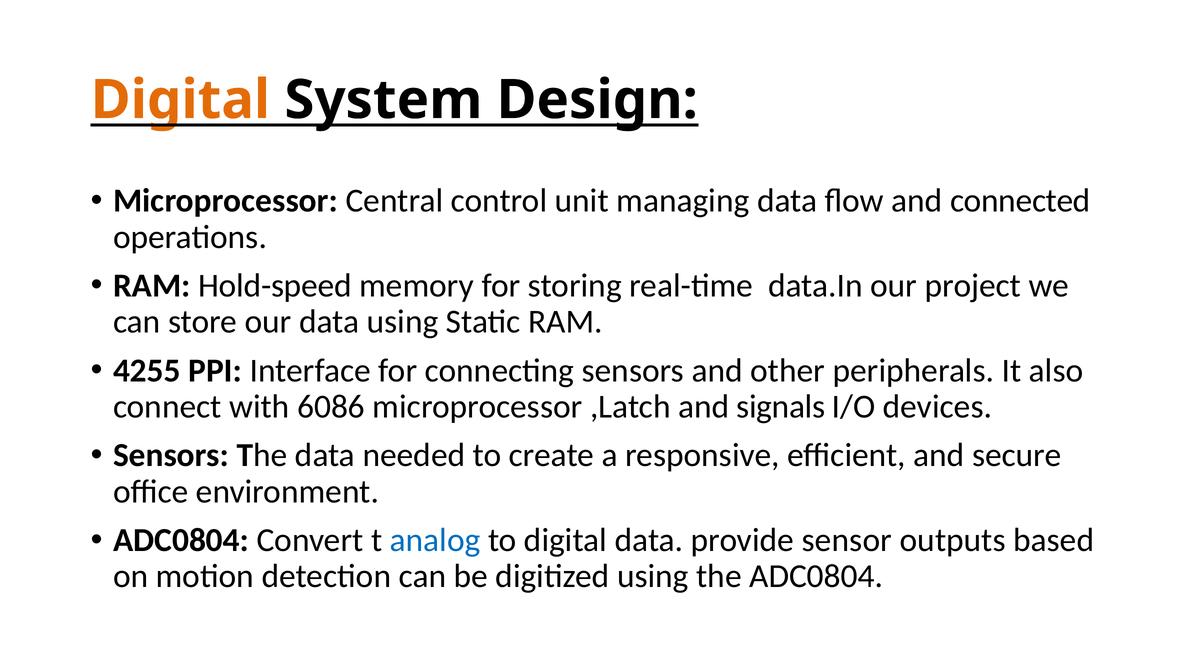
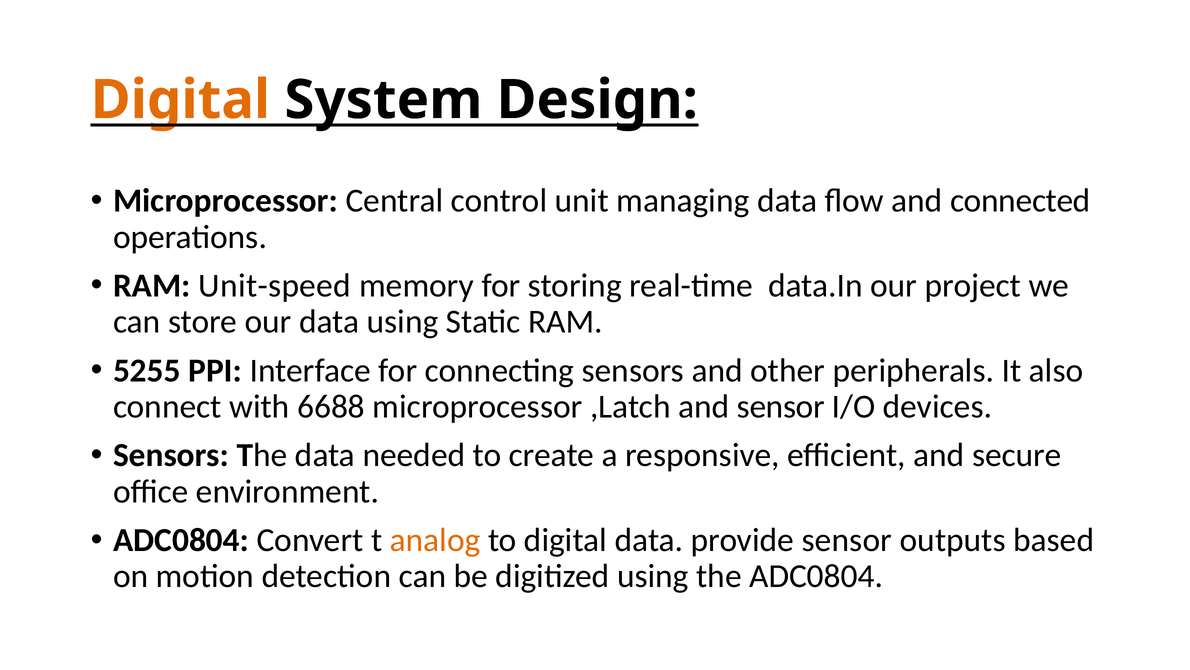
Hold-speed: Hold-speed -> Unit-speed
4255: 4255 -> 5255
6086: 6086 -> 6688
and signals: signals -> sensor
analog colour: blue -> orange
